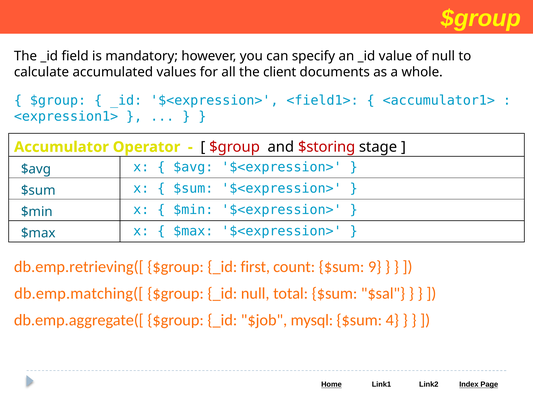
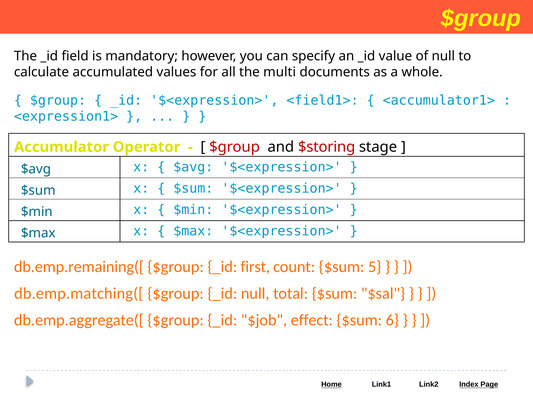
client: client -> multi
db.emp.retrieving([: db.emp.retrieving([ -> db.emp.remaining([
9: 9 -> 5
mysql: mysql -> effect
4: 4 -> 6
